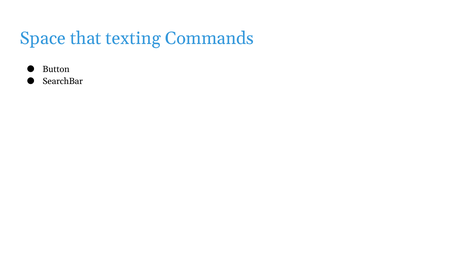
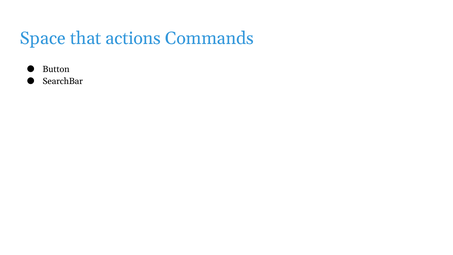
texting: texting -> actions
